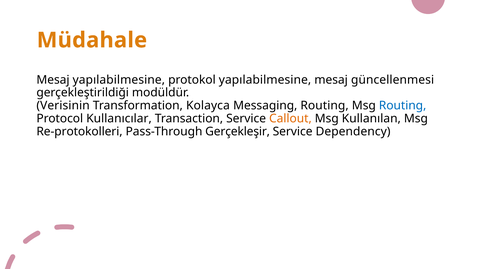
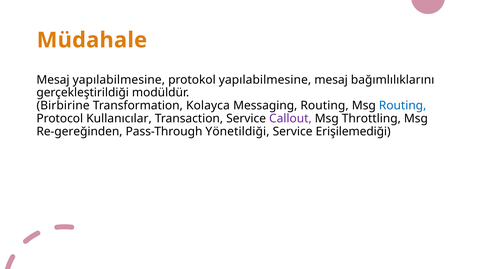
güncellenmesi: güncellenmesi -> bağımlılıklarını
Verisinin: Verisinin -> Birbirine
Callout colour: orange -> purple
Kullanılan: Kullanılan -> Throttling
Re-protokolleri: Re-protokolleri -> Re-gereğinden
Gerçekleşir: Gerçekleşir -> Yönetildiği
Dependency: Dependency -> Erişilemediği
